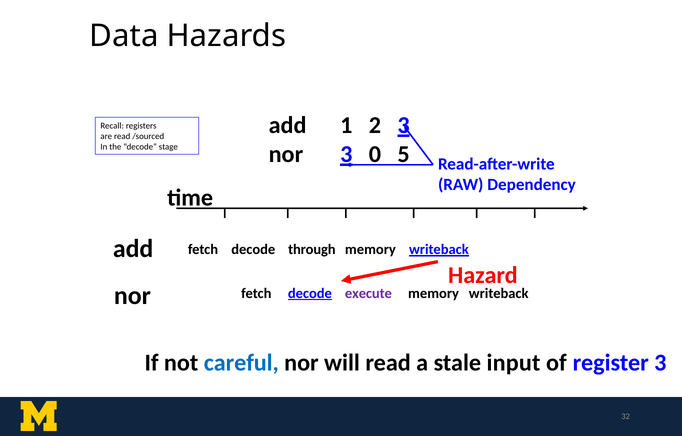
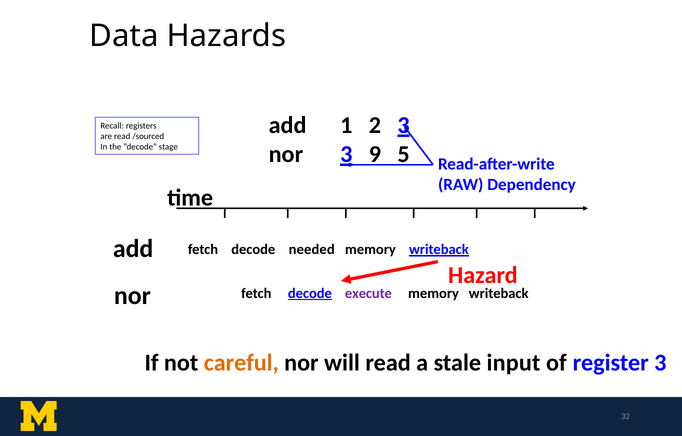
0: 0 -> 9
through: through -> needed
careful colour: blue -> orange
